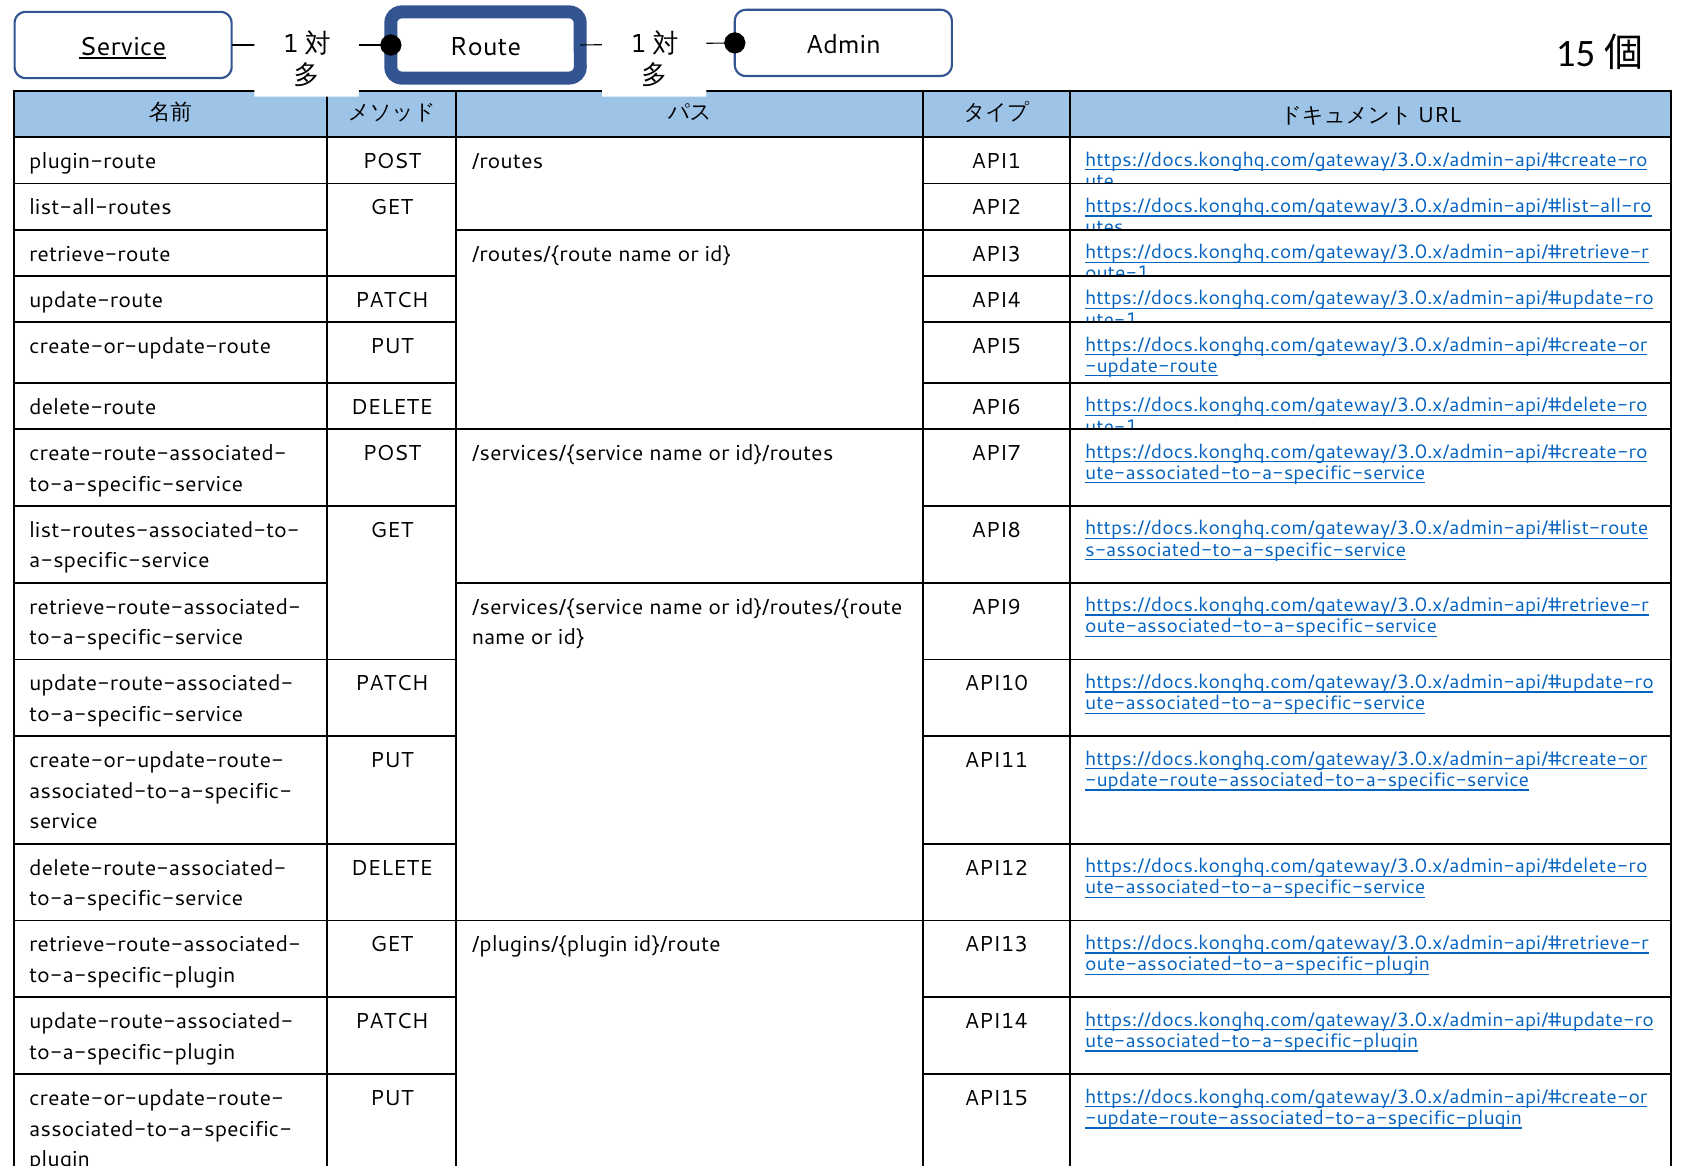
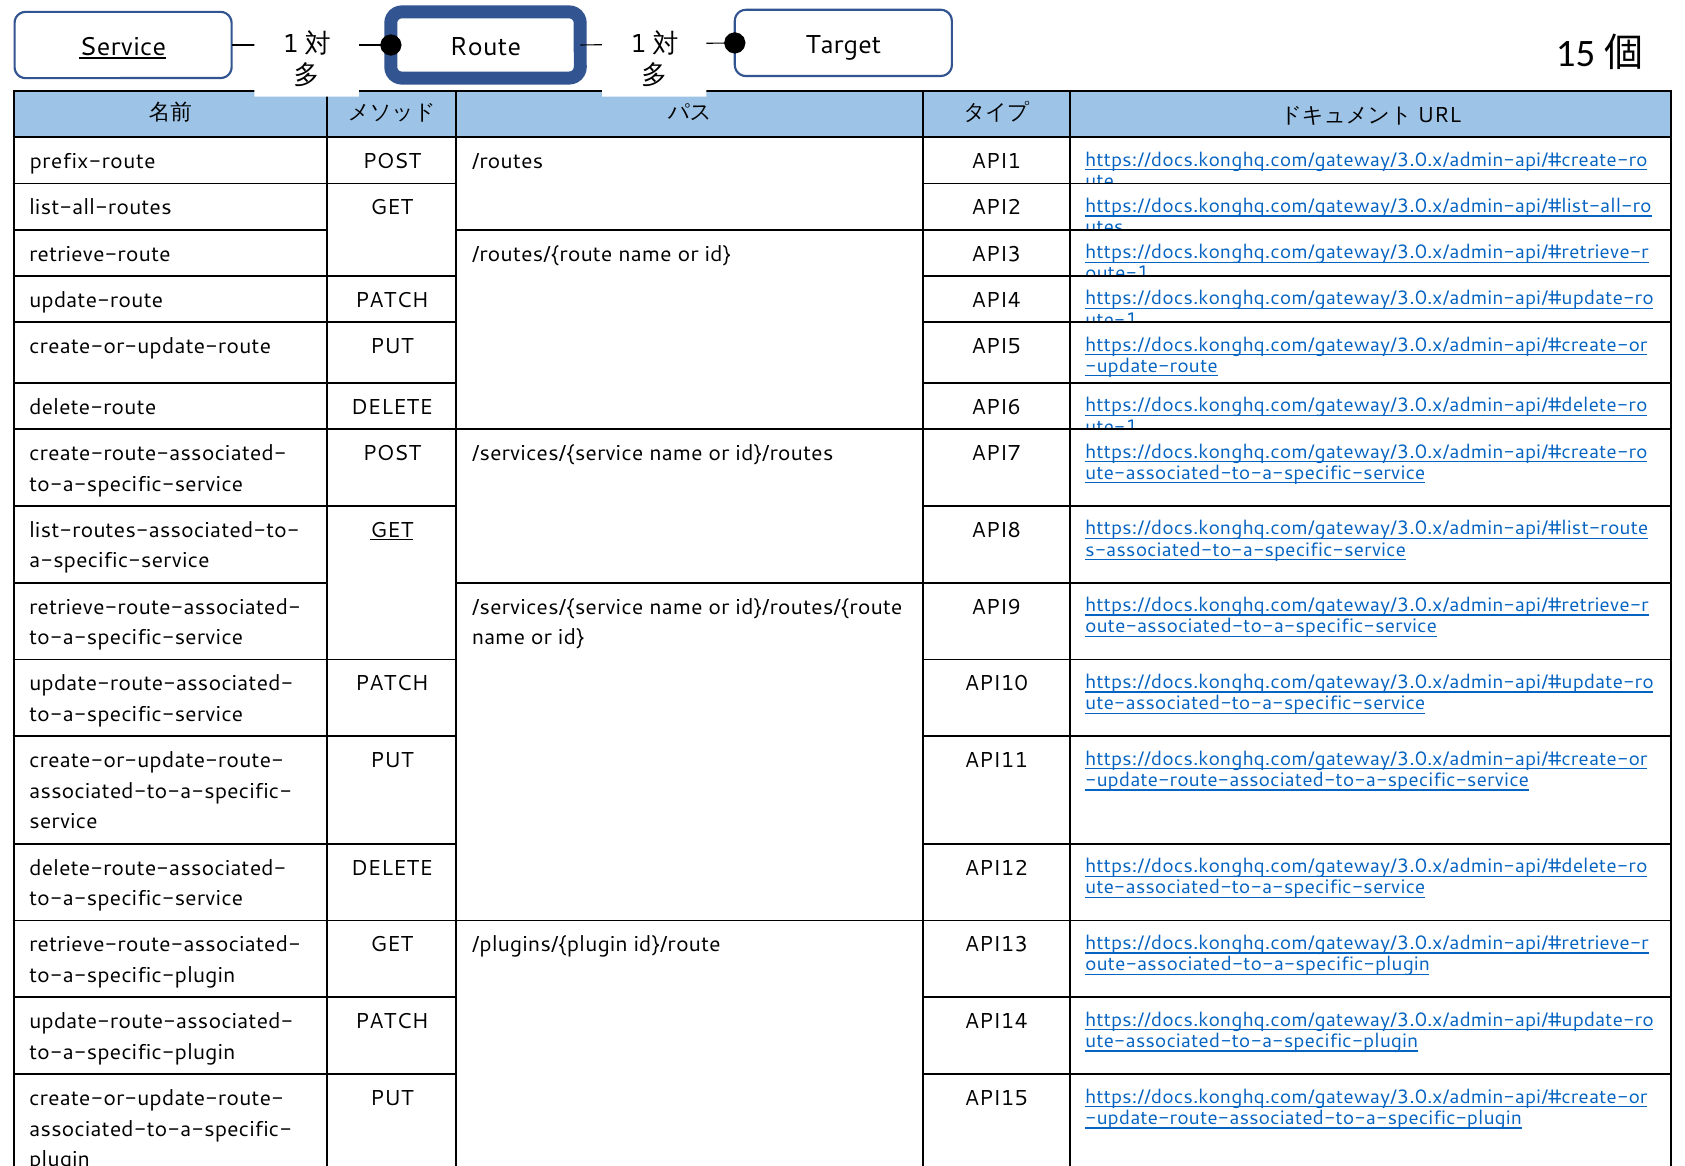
Admin: Admin -> Target
plugin-route: plugin-route -> prefix-route
GET at (392, 530) underline: none -> present
